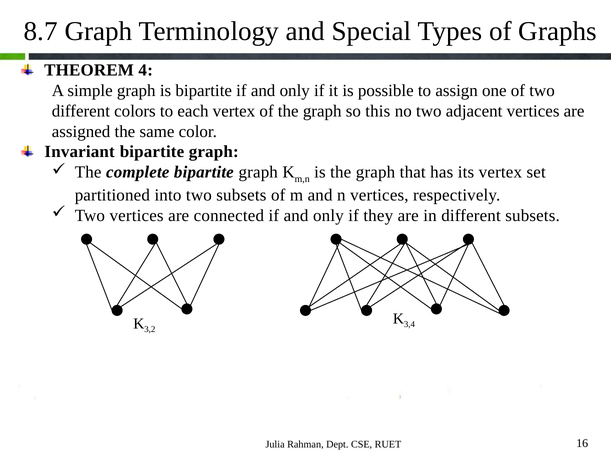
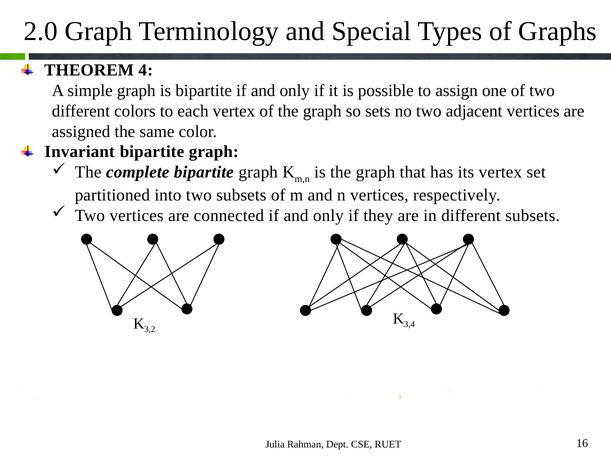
8.7: 8.7 -> 2.0
this: this -> sets
